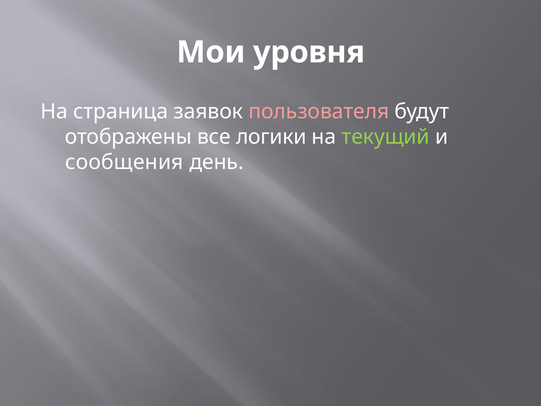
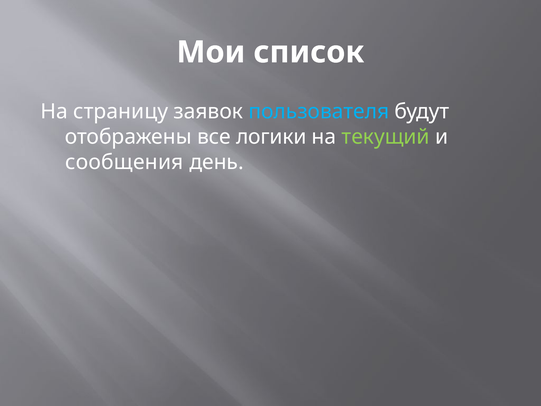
уровня: уровня -> список
страница: страница -> страницу
пользователя colour: pink -> light blue
